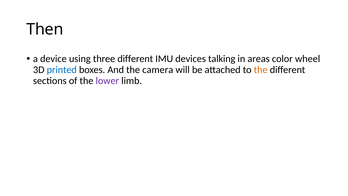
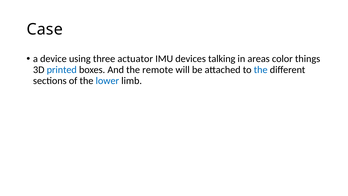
Then: Then -> Case
three different: different -> actuator
wheel: wheel -> things
camera: camera -> remote
the at (261, 70) colour: orange -> blue
lower colour: purple -> blue
